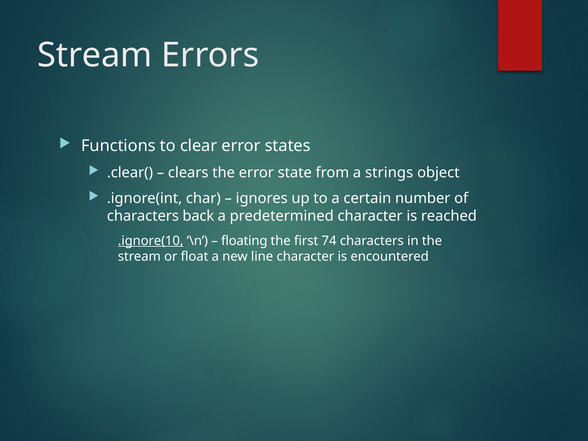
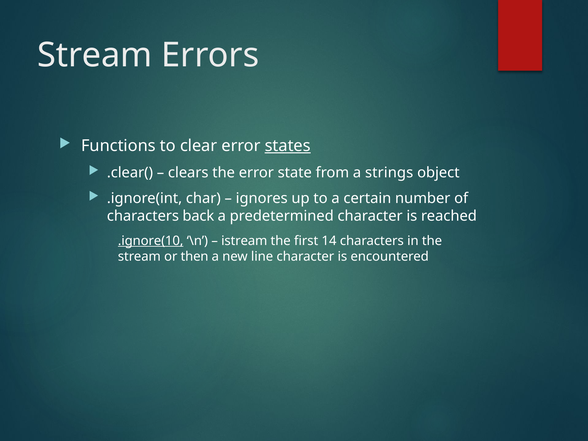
states underline: none -> present
floating: floating -> istream
74: 74 -> 14
float: float -> then
